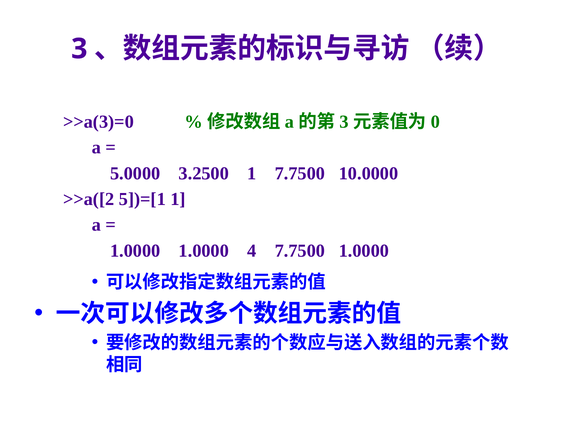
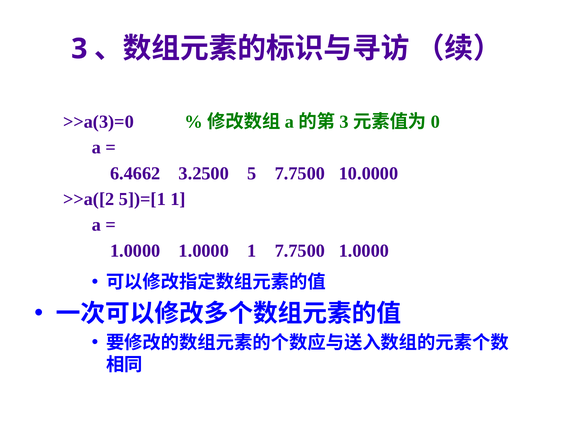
5.0000: 5.0000 -> 6.4662
3.2500 1: 1 -> 5
1.0000 4: 4 -> 1
